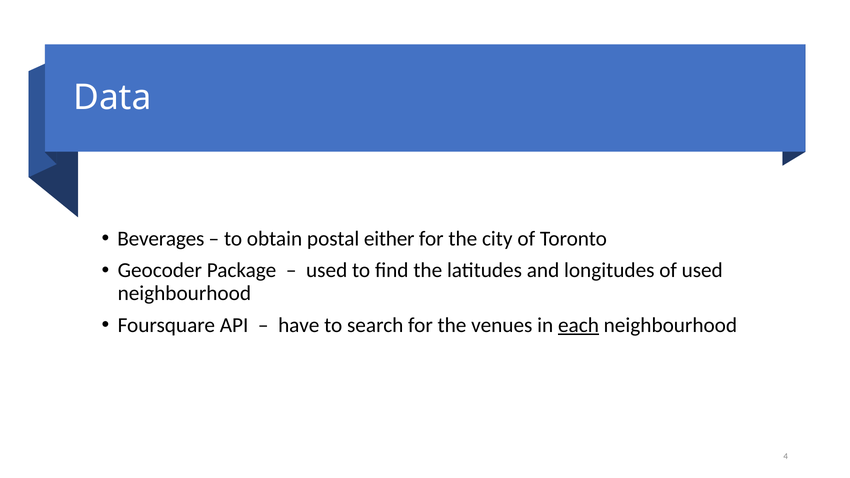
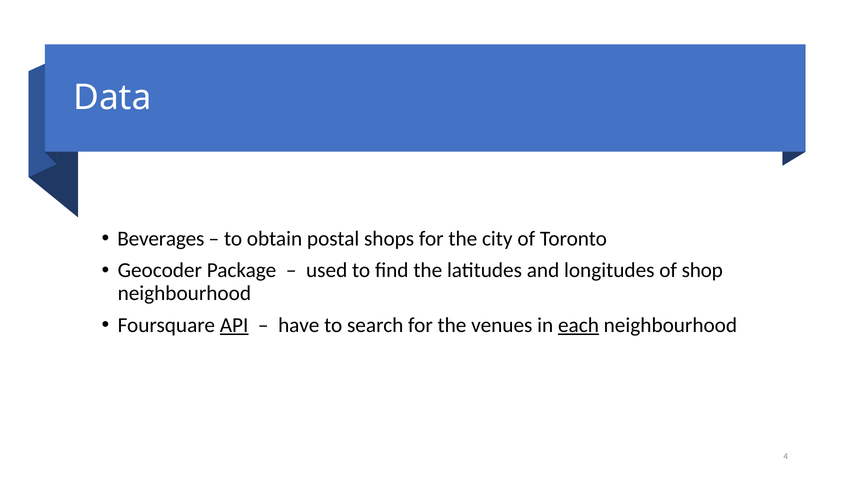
either: either -> shops
of used: used -> shop
API underline: none -> present
